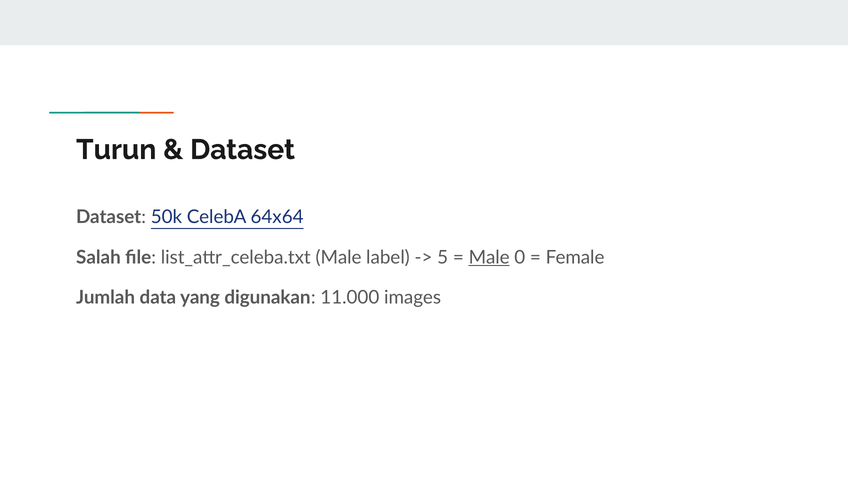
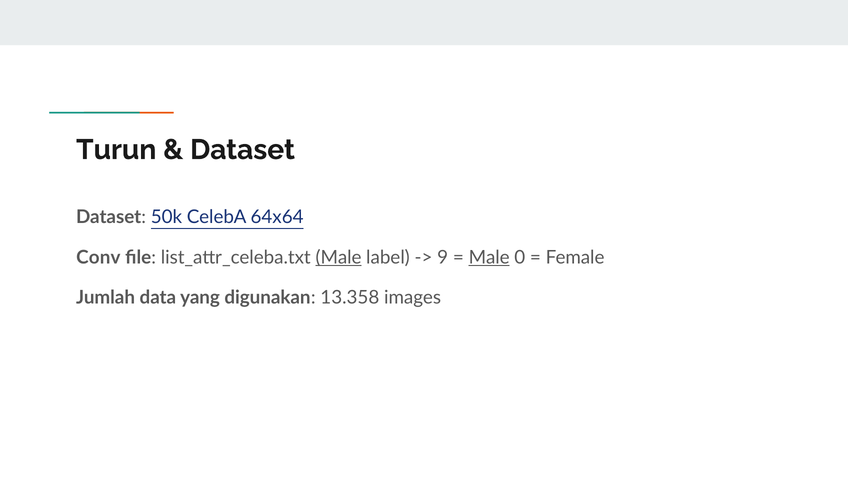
Salah: Salah -> Conv
Male at (339, 257) underline: none -> present
5: 5 -> 9
11.000: 11.000 -> 13.358
